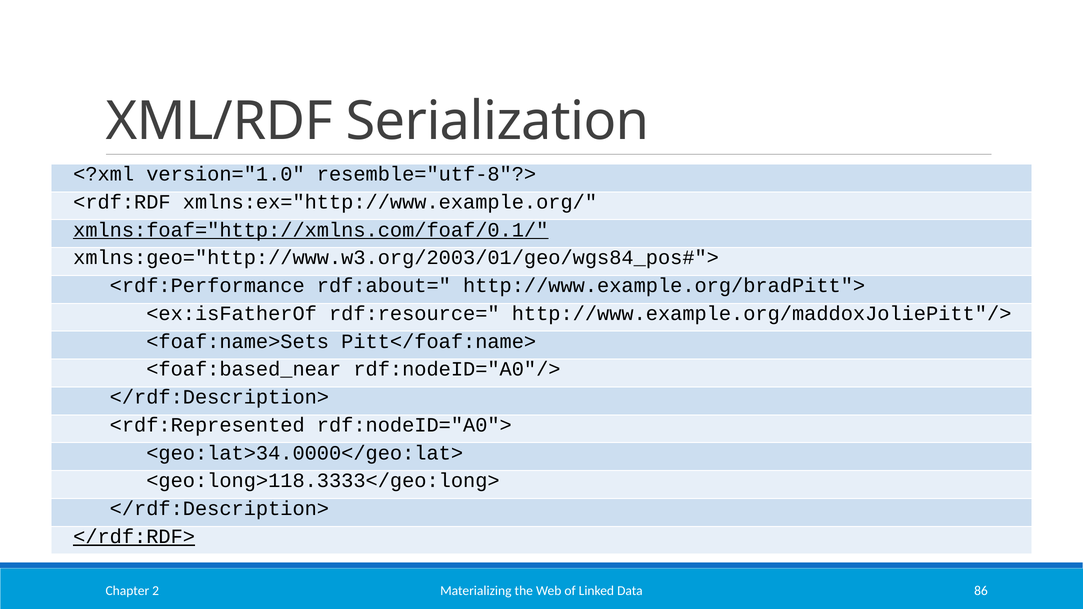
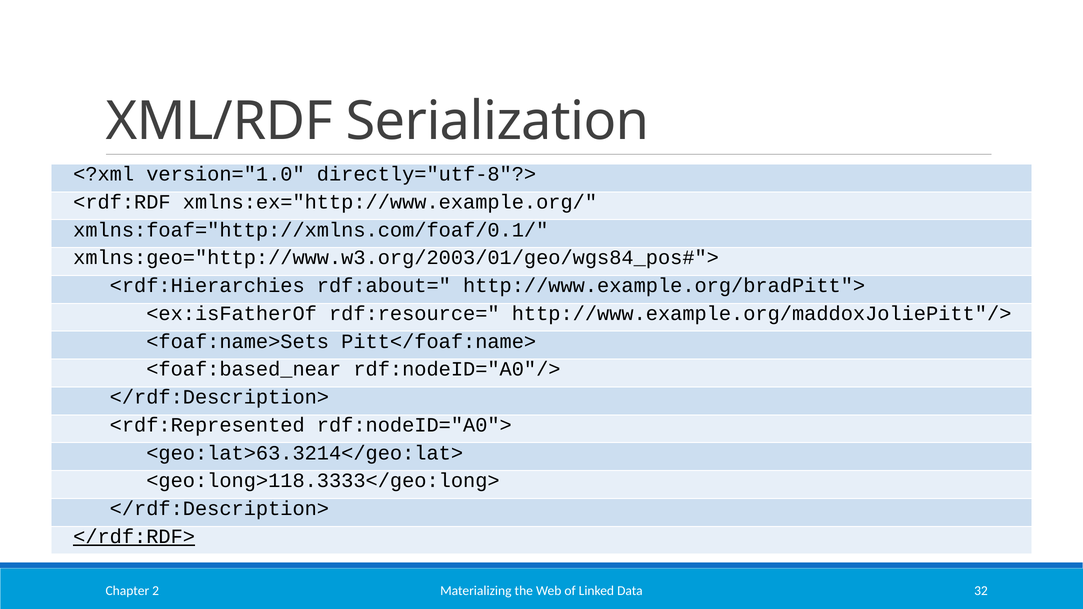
resemble="utf-8"?>: resemble="utf-8"?> -> directly="utf-8"?>
xmlns:foaf="http://xmlns.com/foaf/0.1/ underline: present -> none
<rdf:Performance: <rdf:Performance -> <rdf:Hierarchies
<geo:lat>34.0000</geo:lat>: <geo:lat>34.0000</geo:lat> -> <geo:lat>63.3214</geo:lat>
86: 86 -> 32
